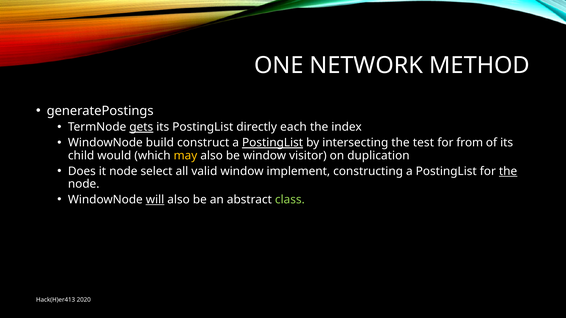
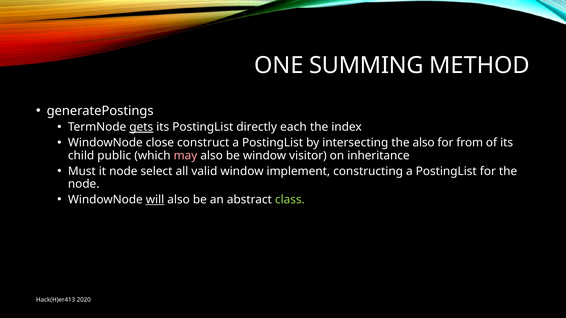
NETWORK: NETWORK -> SUMMING
build: build -> close
PostingList at (273, 143) underline: present -> none
the test: test -> also
would: would -> public
may colour: yellow -> pink
duplication: duplication -> inheritance
Does: Does -> Must
the at (508, 171) underline: present -> none
